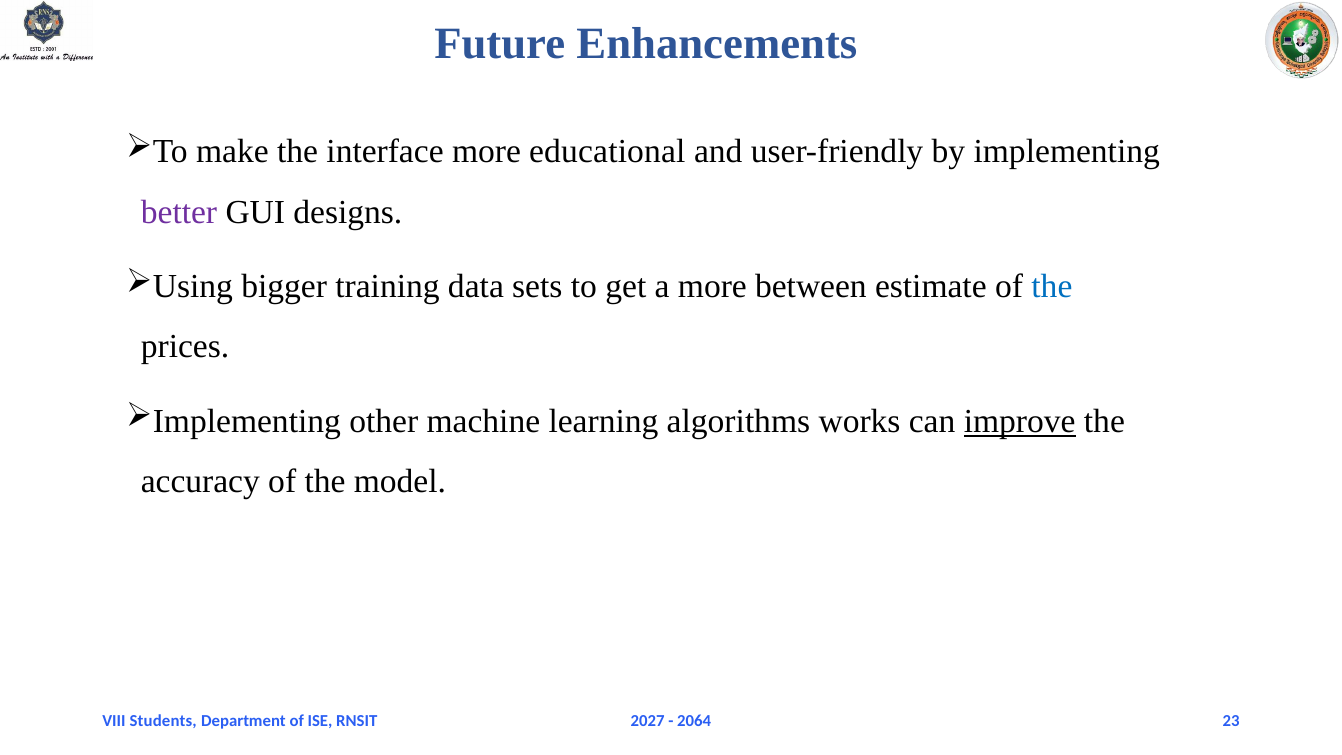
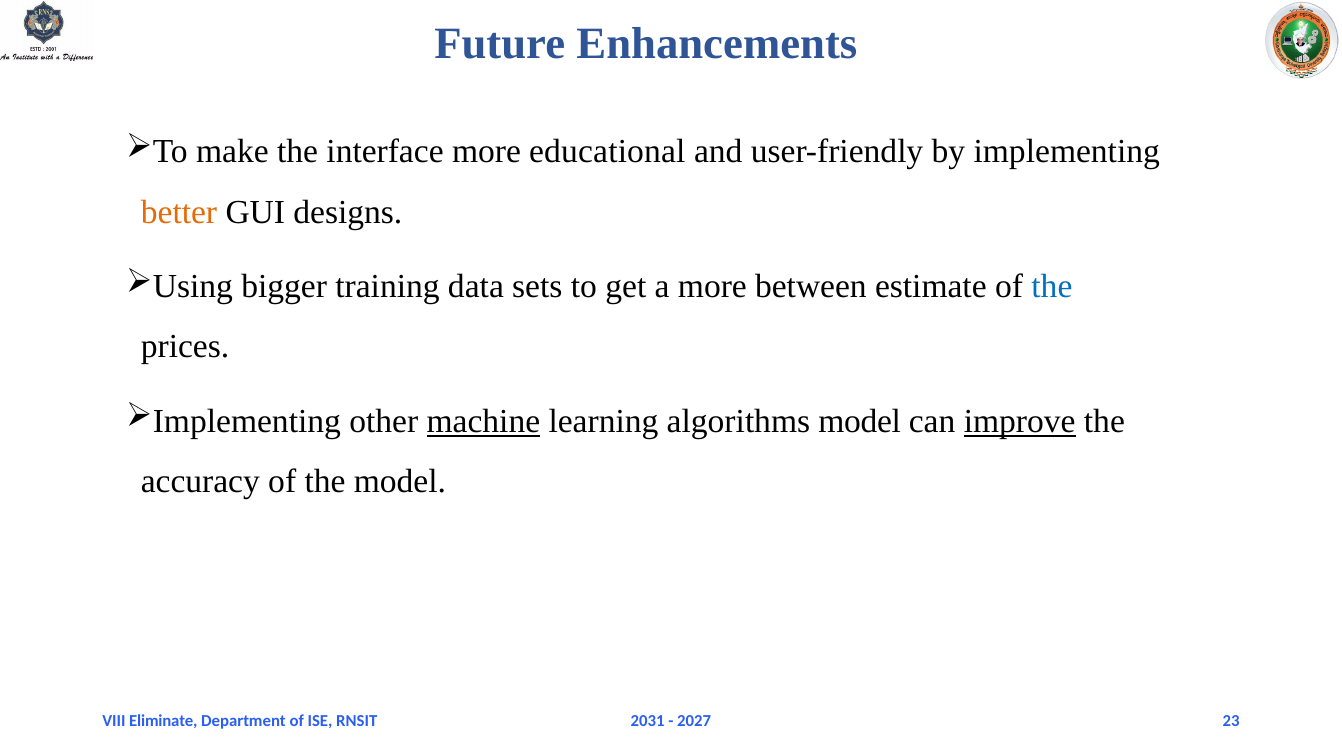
better colour: purple -> orange
machine underline: none -> present
algorithms works: works -> model
2027: 2027 -> 2031
2064: 2064 -> 2027
Students: Students -> Eliminate
